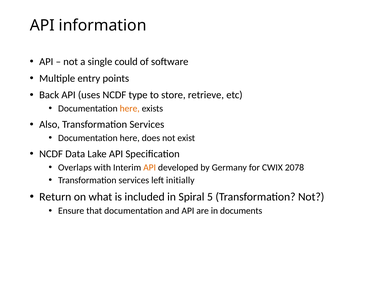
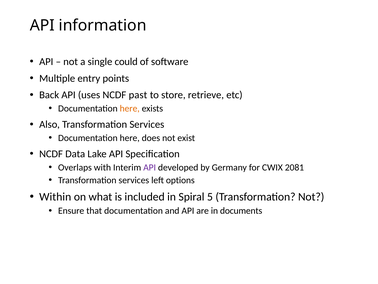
type: type -> past
API at (150, 167) colour: orange -> purple
2078: 2078 -> 2081
initially: initially -> options
Return: Return -> Within
